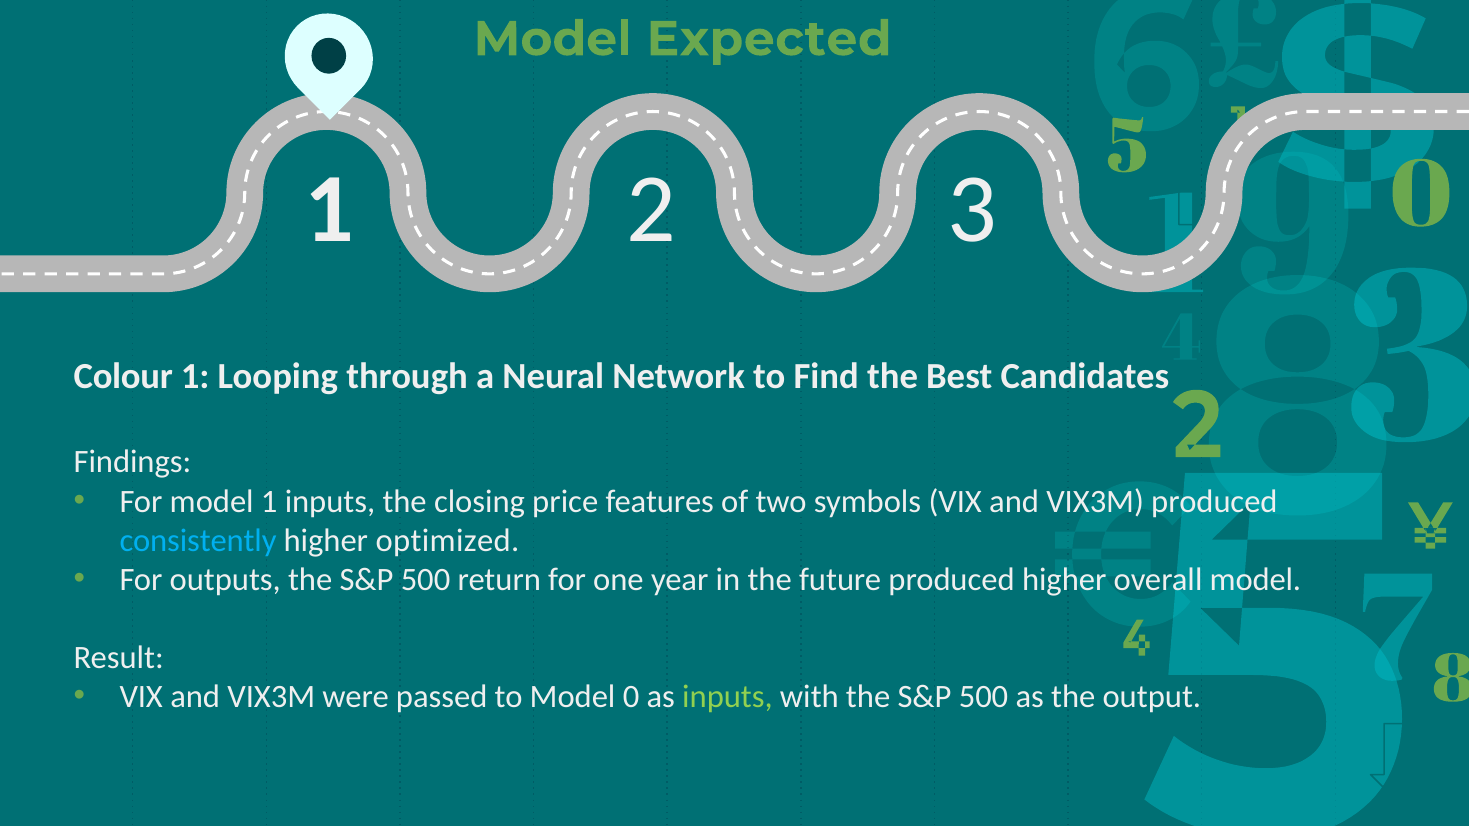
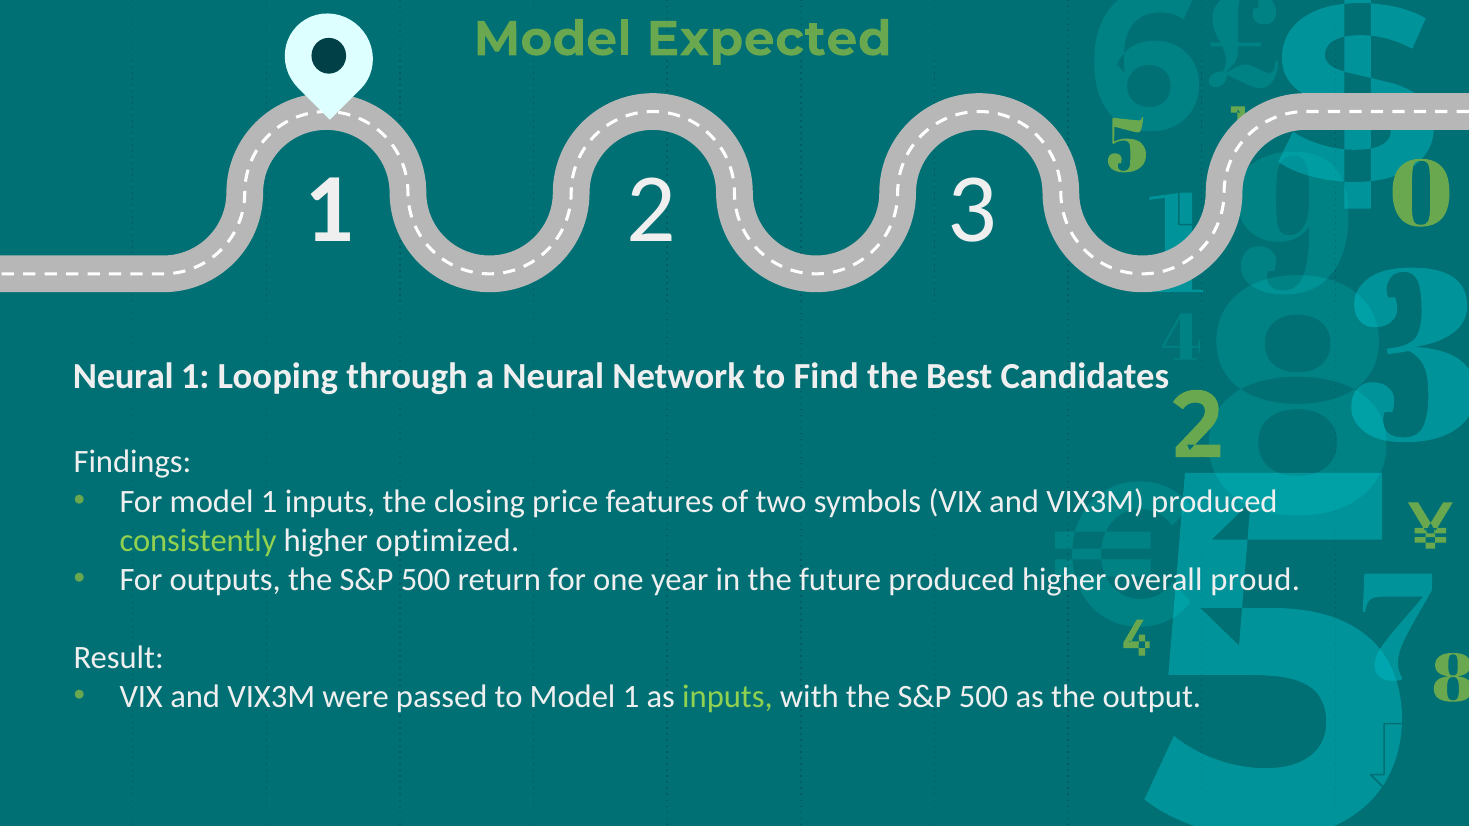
Colour at (123, 377): Colour -> Neural
consistently colour: light blue -> light green
overall model: model -> proud
to Model 0: 0 -> 1
